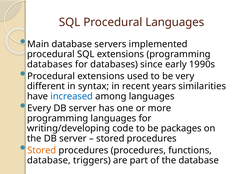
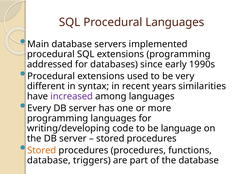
databases at (50, 64): databases -> addressed
increased colour: blue -> purple
packages: packages -> language
